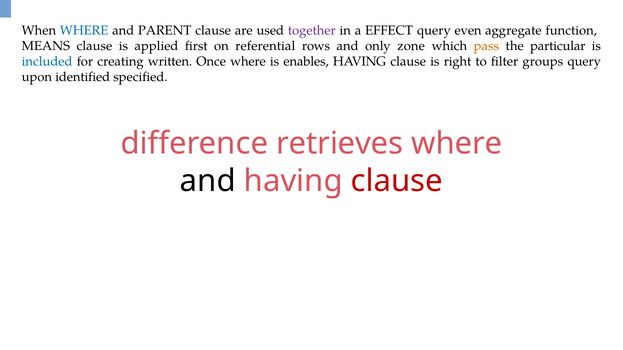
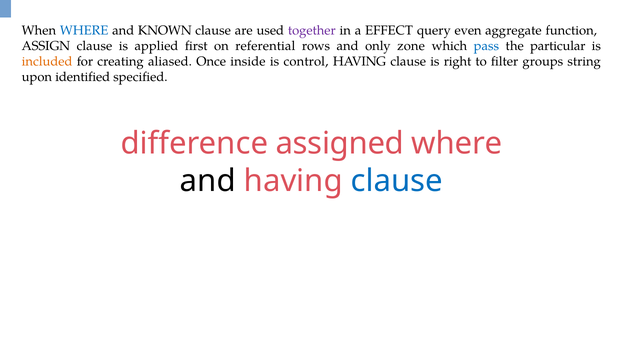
PARENT: PARENT -> KNOWN
MEANS: MEANS -> ASSIGN
pass colour: orange -> blue
included colour: blue -> orange
written: written -> aliased
Once where: where -> inside
enables: enables -> control
groups query: query -> string
retrieves: retrieves -> assigned
clause at (397, 181) colour: red -> blue
